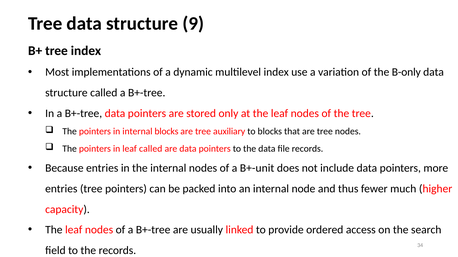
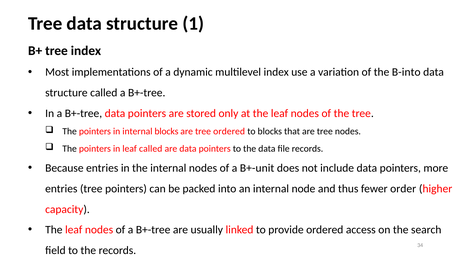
9: 9 -> 1
B-only: B-only -> B-into
tree auxiliary: auxiliary -> ordered
much: much -> order
